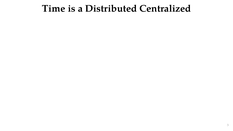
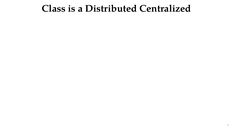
Time: Time -> Class
